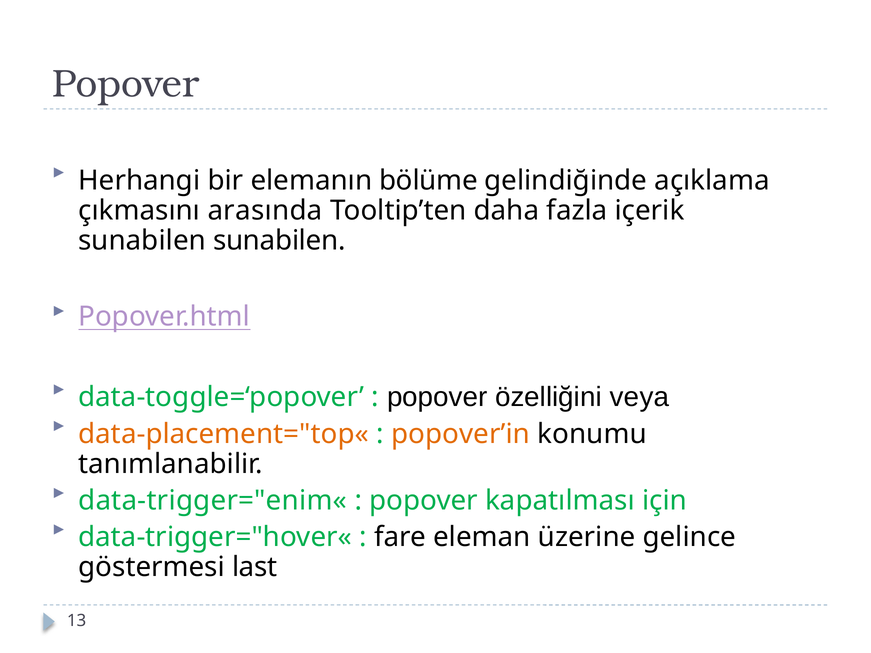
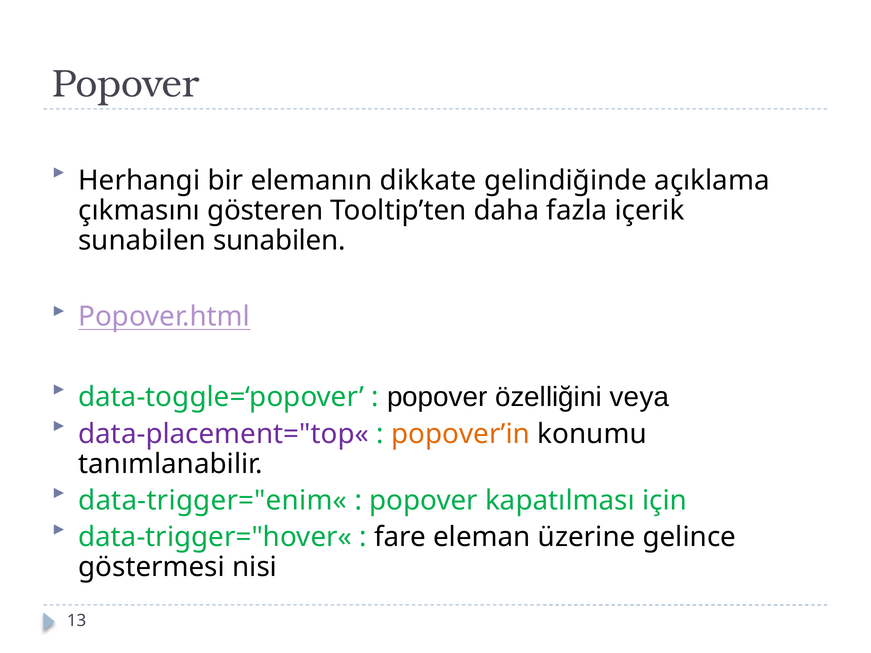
bölüme: bölüme -> dikkate
arasında: arasında -> gösteren
data-placement="top« colour: orange -> purple
last: last -> nisi
